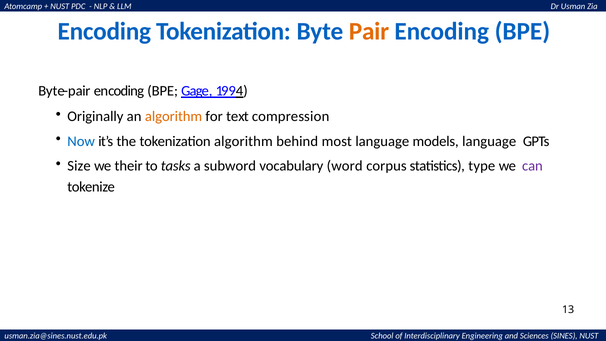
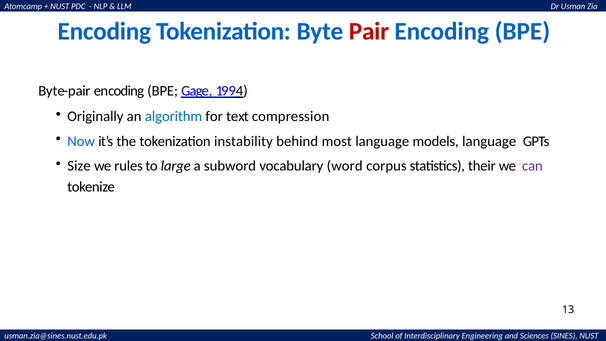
Pair colour: orange -> red
algorithm at (174, 116) colour: orange -> blue
tokenization algorithm: algorithm -> instability
their: their -> rules
tasks: tasks -> large
type: type -> their
